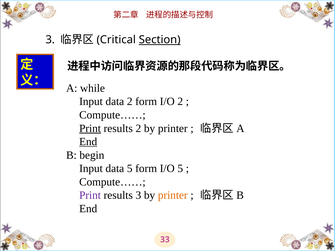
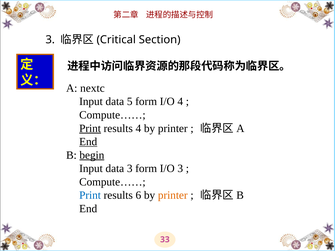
Section underline: present -> none
while: while -> nextc
data 2: 2 -> 5
I/O 2: 2 -> 4
results 2: 2 -> 4
begin underline: none -> present
data 5: 5 -> 3
I/O 5: 5 -> 3
Print at (90, 195) colour: purple -> blue
results 3: 3 -> 6
